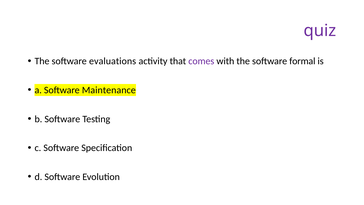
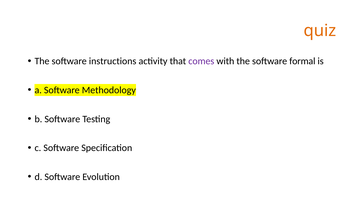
quiz colour: purple -> orange
evaluations: evaluations -> instructions
Maintenance: Maintenance -> Methodology
